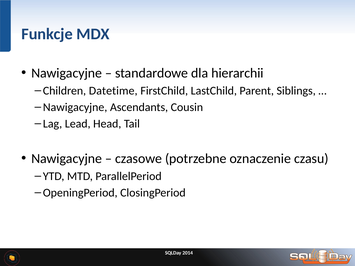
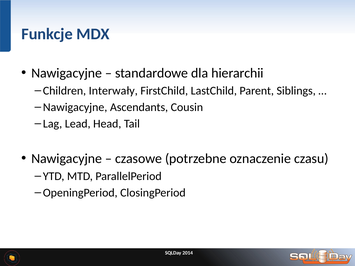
Datetime: Datetime -> Interwały
